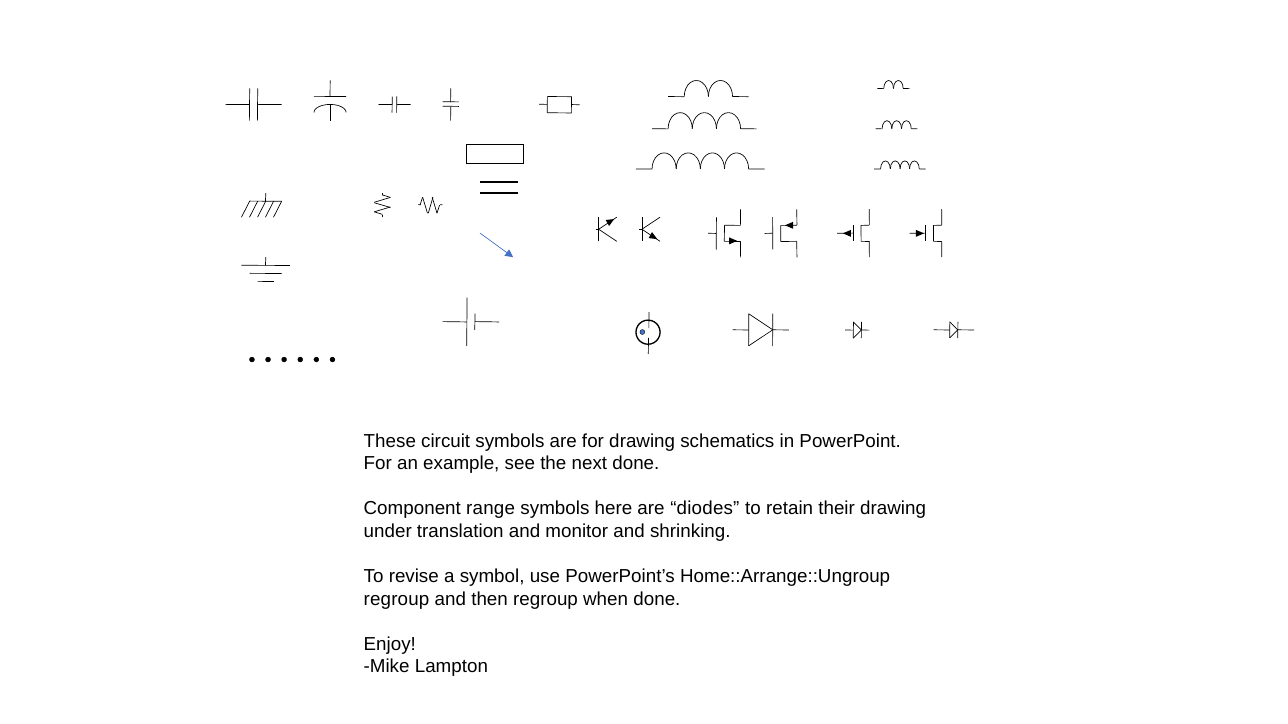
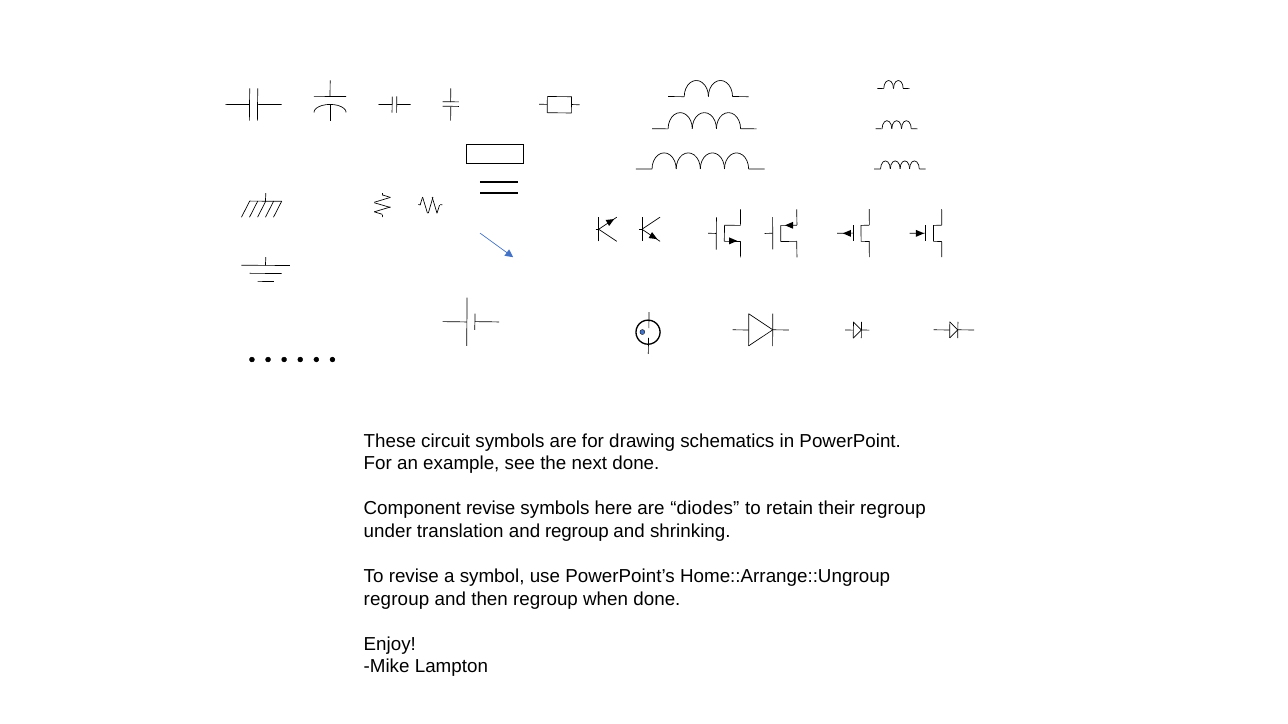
Component range: range -> revise
their drawing: drawing -> regroup
and monitor: monitor -> regroup
